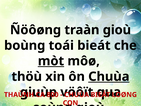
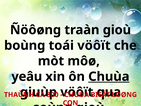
toái bieát: bieát -> vöôït
mòt underline: present -> none
thöù: thöù -> yeâu
